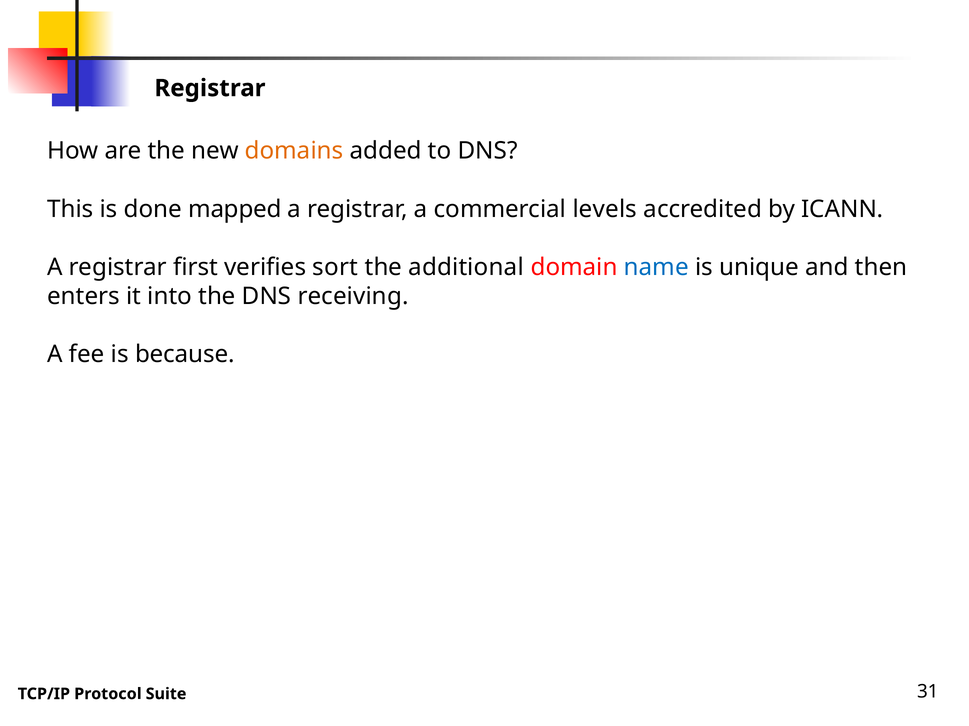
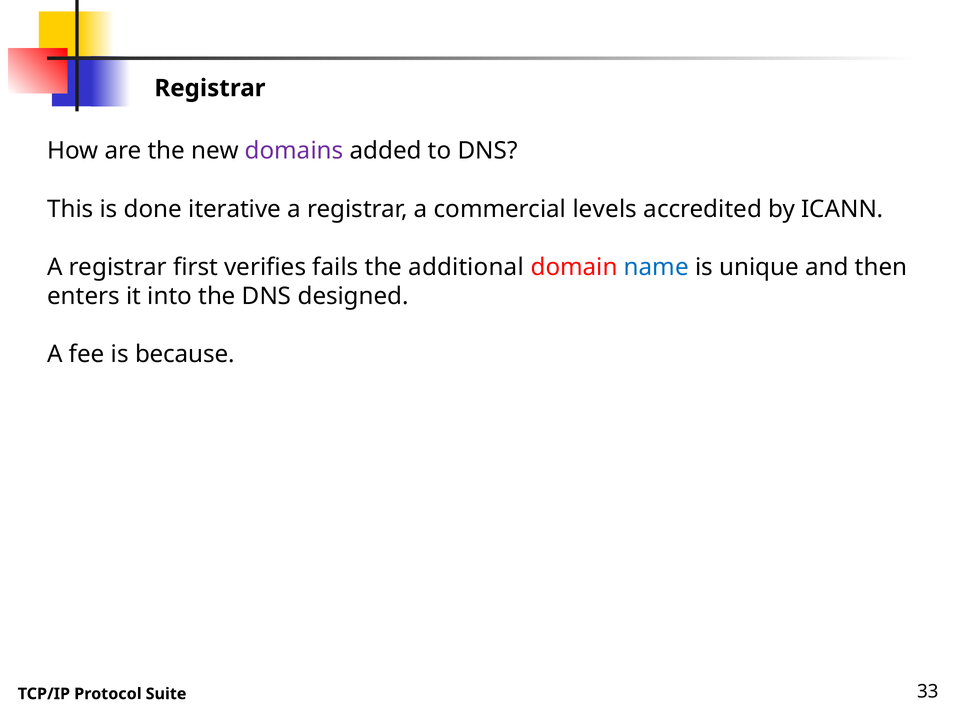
domains colour: orange -> purple
mapped: mapped -> iterative
sort: sort -> fails
receiving: receiving -> designed
31: 31 -> 33
